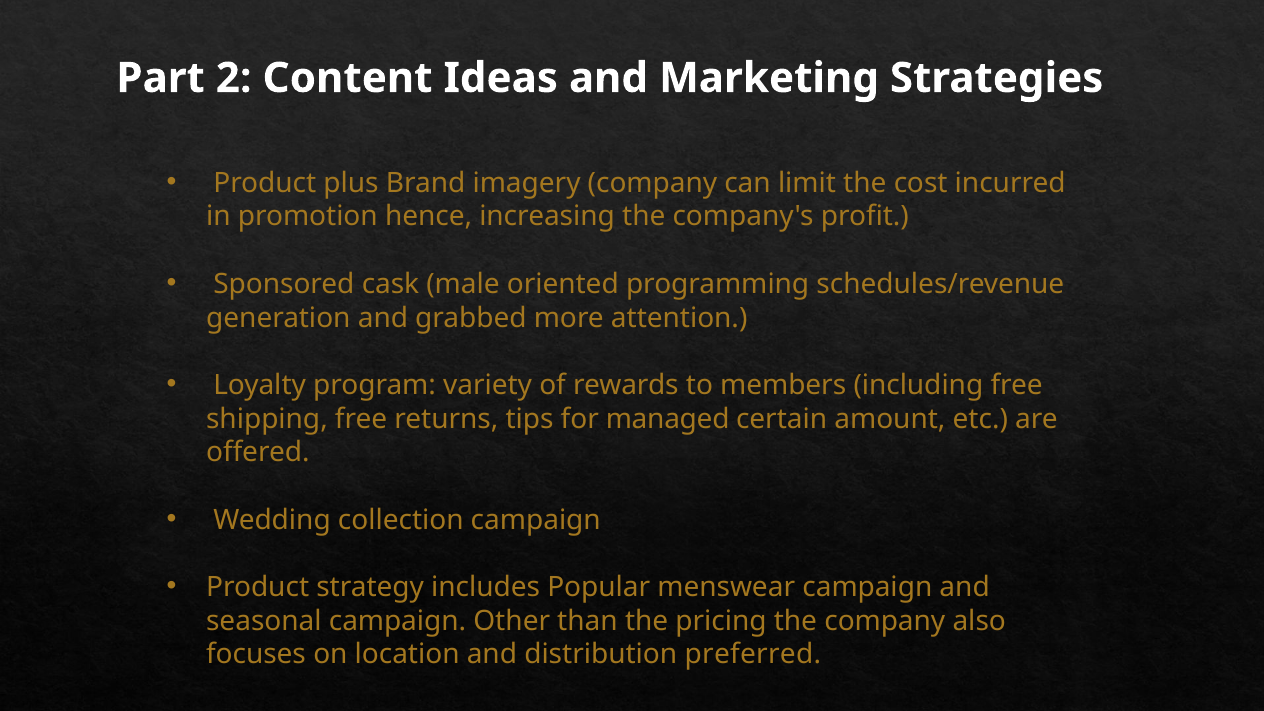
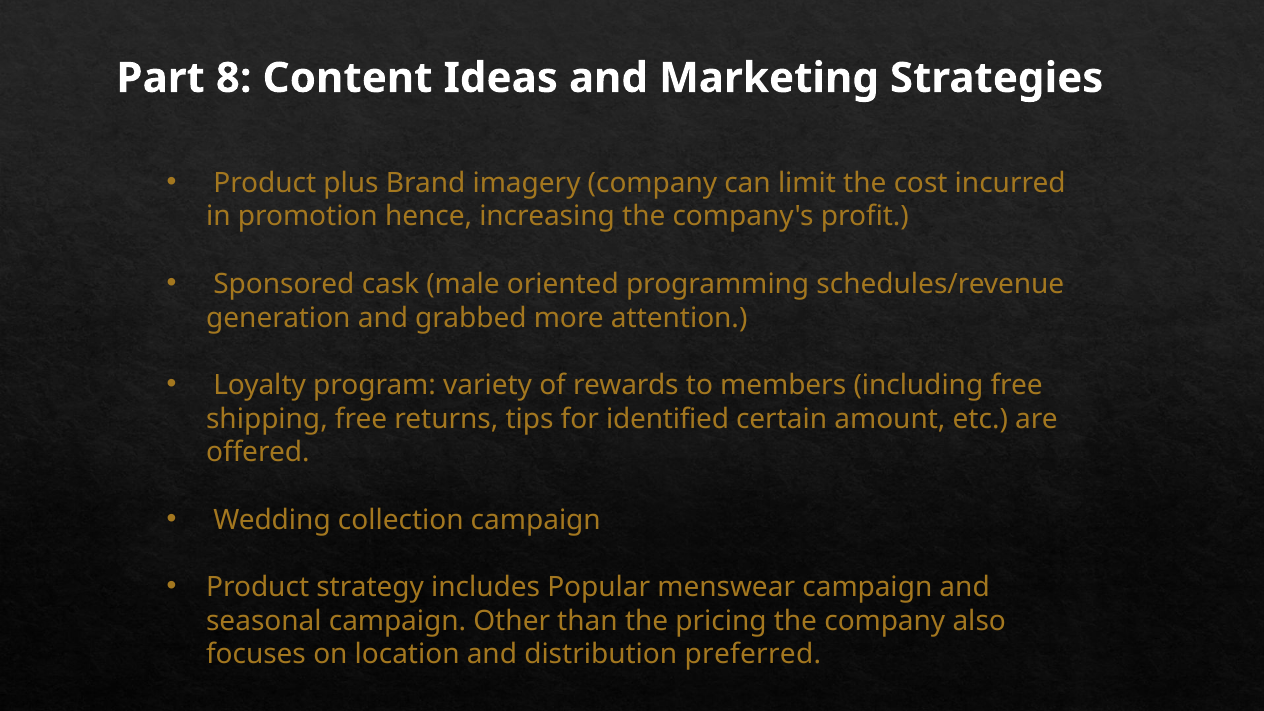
2: 2 -> 8
managed: managed -> identified
